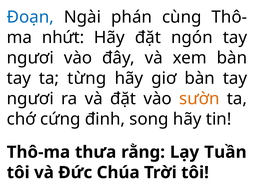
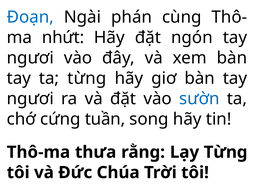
sườn colour: orange -> blue
đinh: đinh -> tuần
Lạy Tuần: Tuần -> Từng
